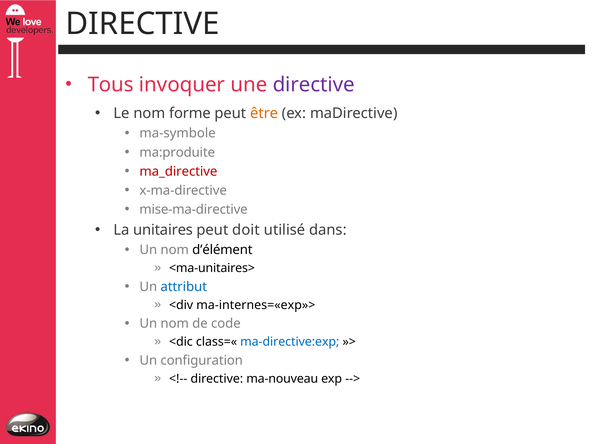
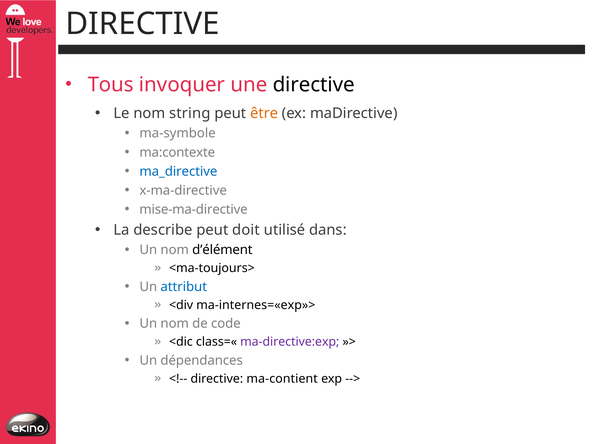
directive at (314, 85) colour: purple -> black
forme: forme -> string
ma:produite: ma:produite -> ma:contexte
ma_directive colour: red -> blue
unitaires: unitaires -> describe
<ma-unitaires>: <ma-unitaires> -> <ma-toujours>
ma-directive:exp colour: blue -> purple
configuration: configuration -> dépendances
ma-nouveau: ma-nouveau -> ma-contient
